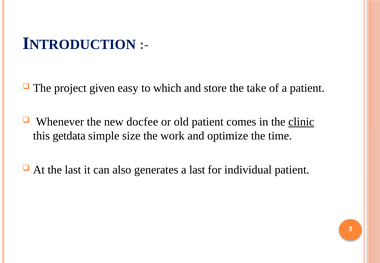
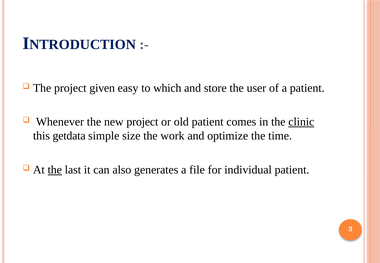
take: take -> user
new docfee: docfee -> project
the at (55, 170) underline: none -> present
a last: last -> file
